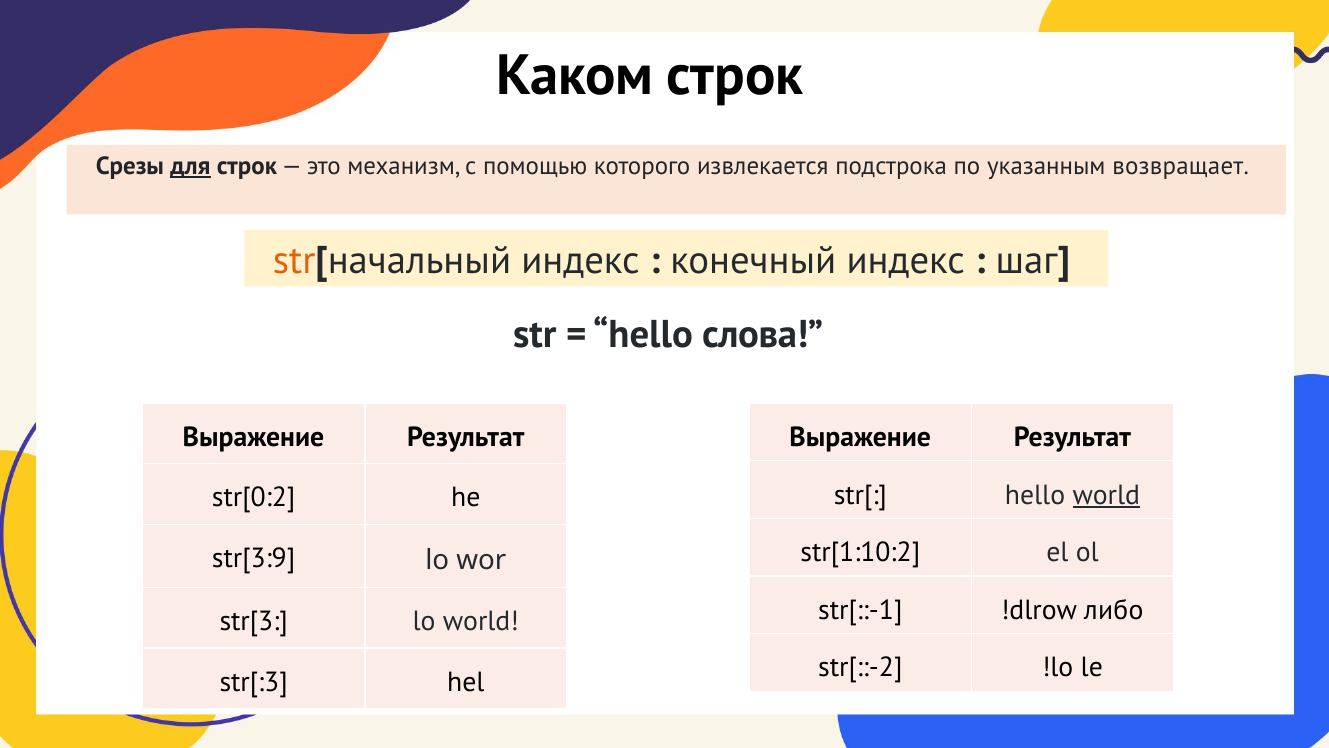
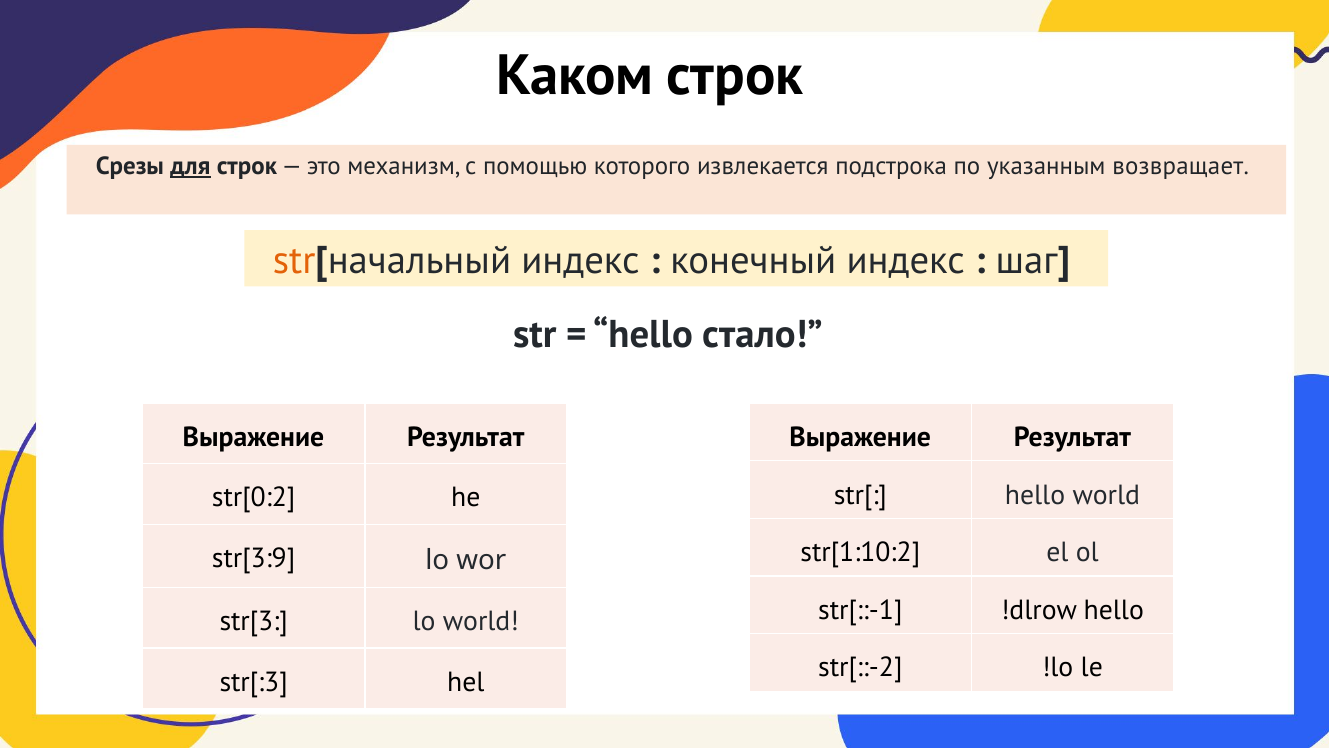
слова: слова -> стало
world at (1106, 495) underline: present -> none
!dlrow либо: либо -> hello
